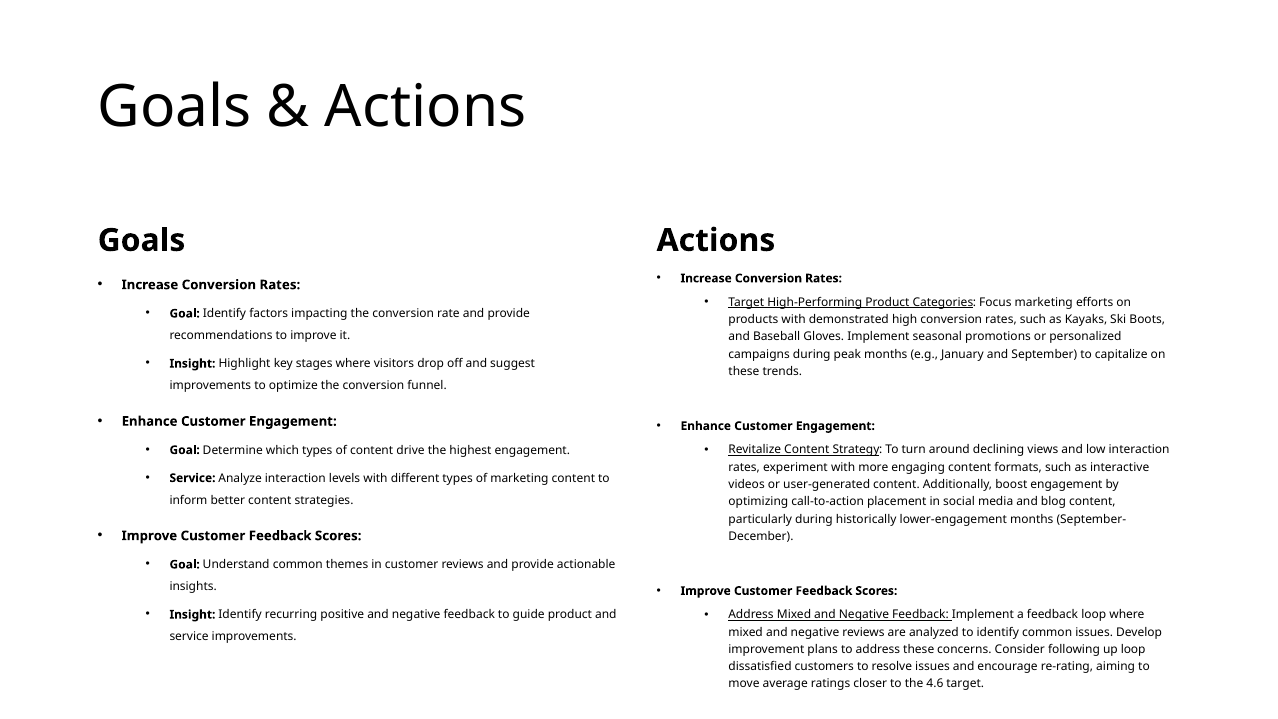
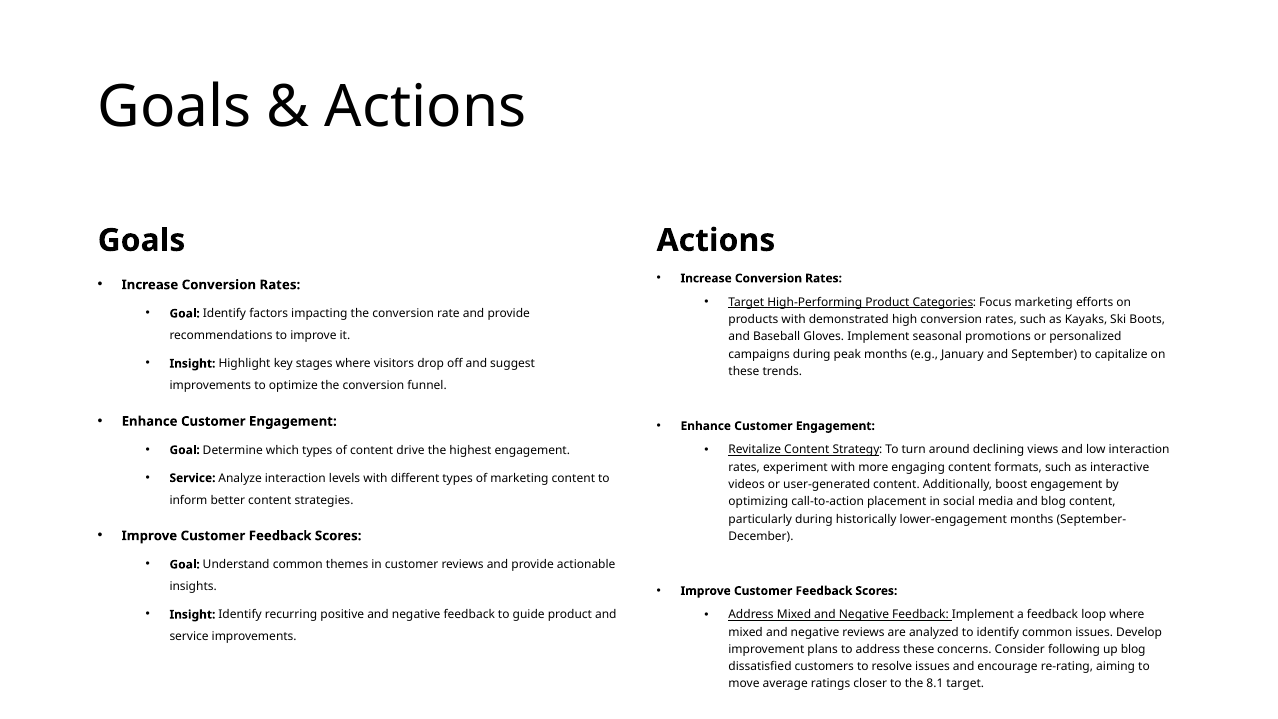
up loop: loop -> blog
4.6: 4.6 -> 8.1
